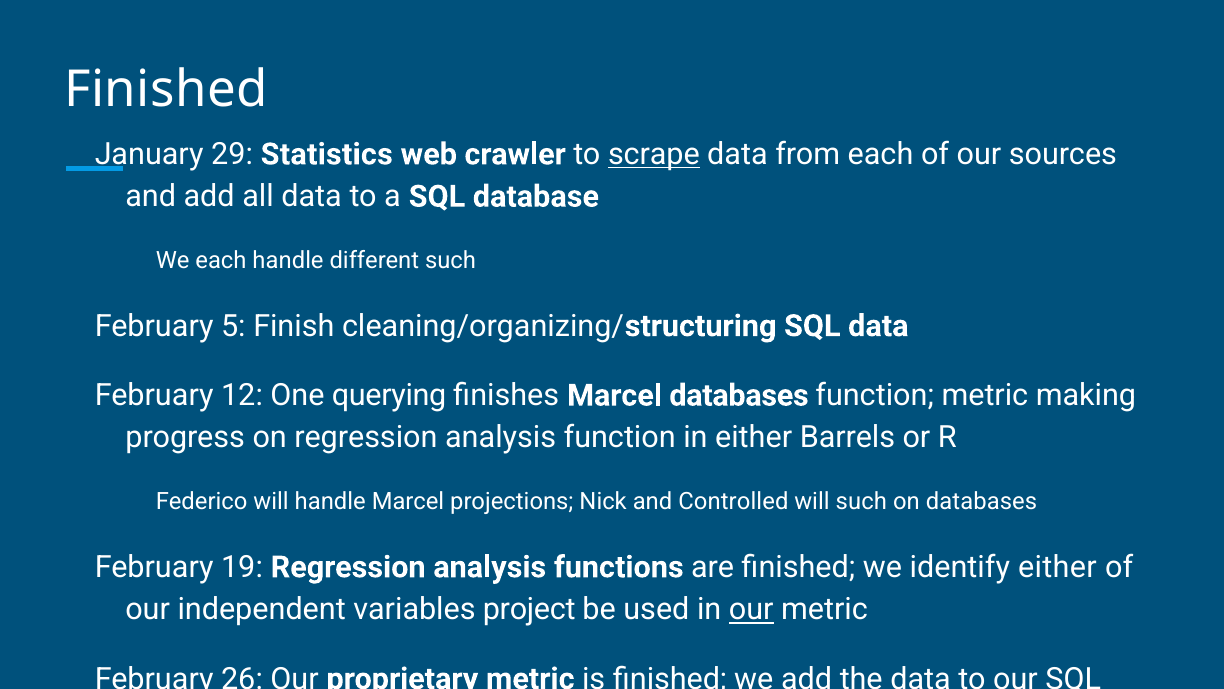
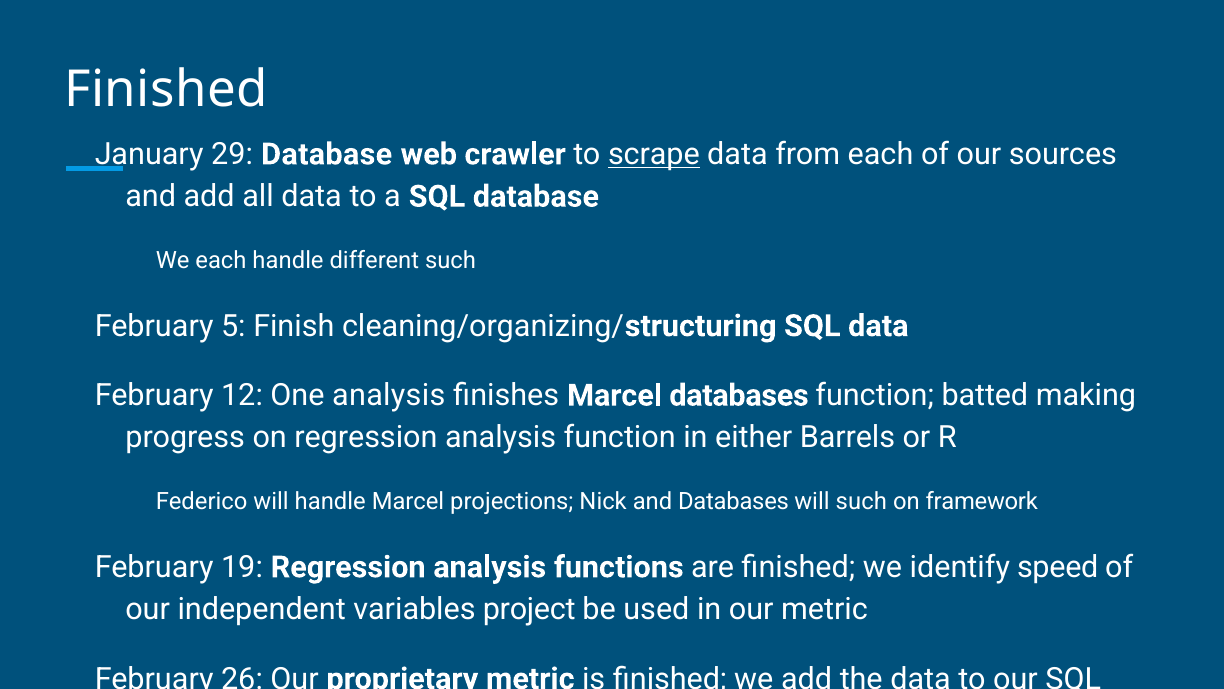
29 Statistics: Statistics -> Database
One querying: querying -> analysis
function metric: metric -> batted
and Controlled: Controlled -> Databases
on databases: databases -> framework
identify either: either -> speed
our at (751, 609) underline: present -> none
